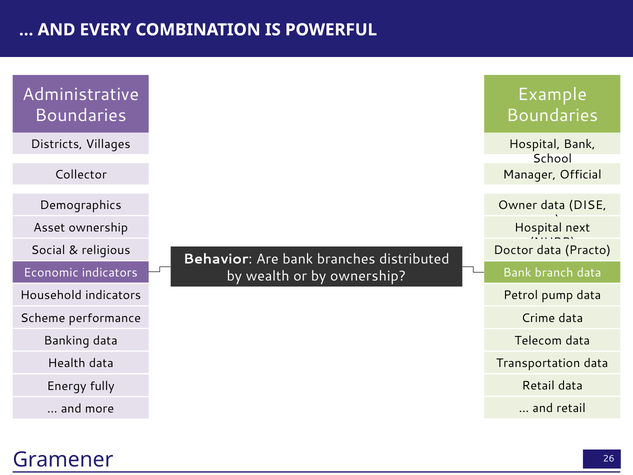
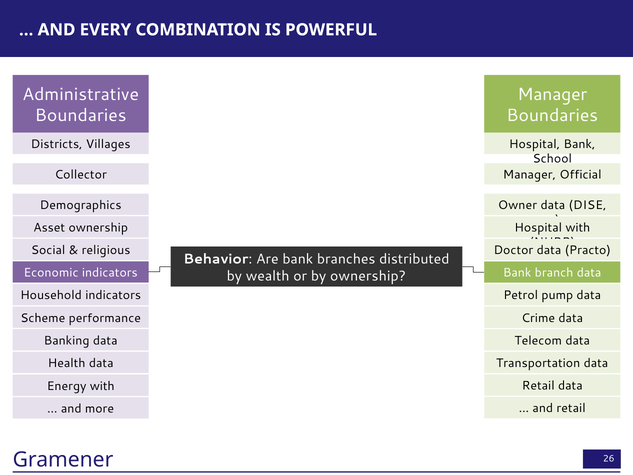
Example at (552, 94): Example -> Manager
next at (578, 228): next -> with
Energy fully: fully -> with
